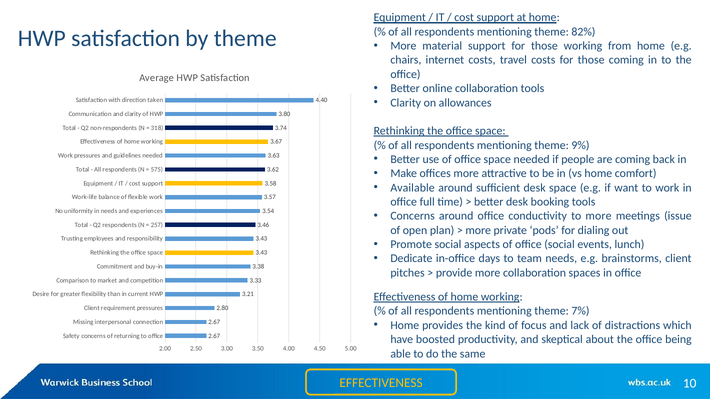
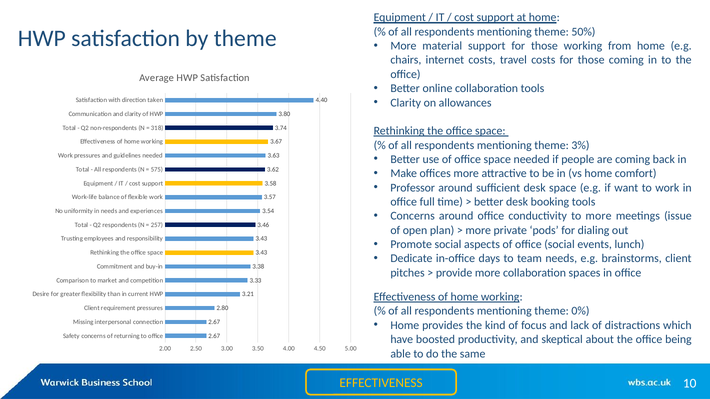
82%: 82% -> 50%
9%: 9% -> 3%
Available: Available -> Professor
7%: 7% -> 0%
